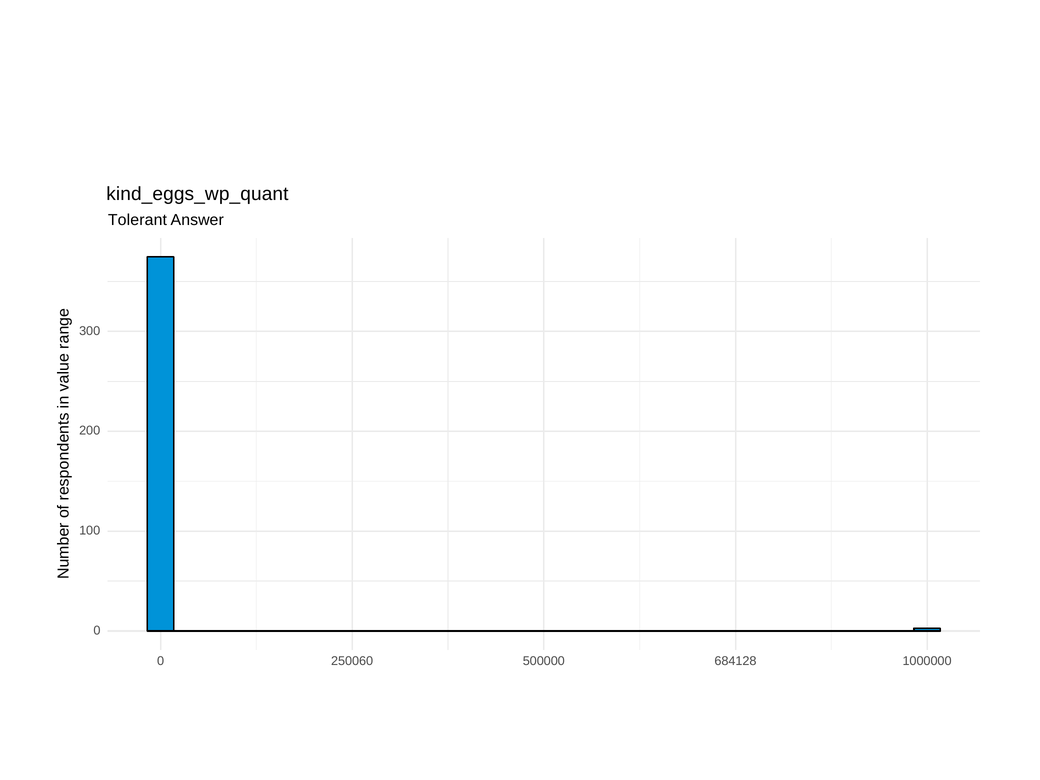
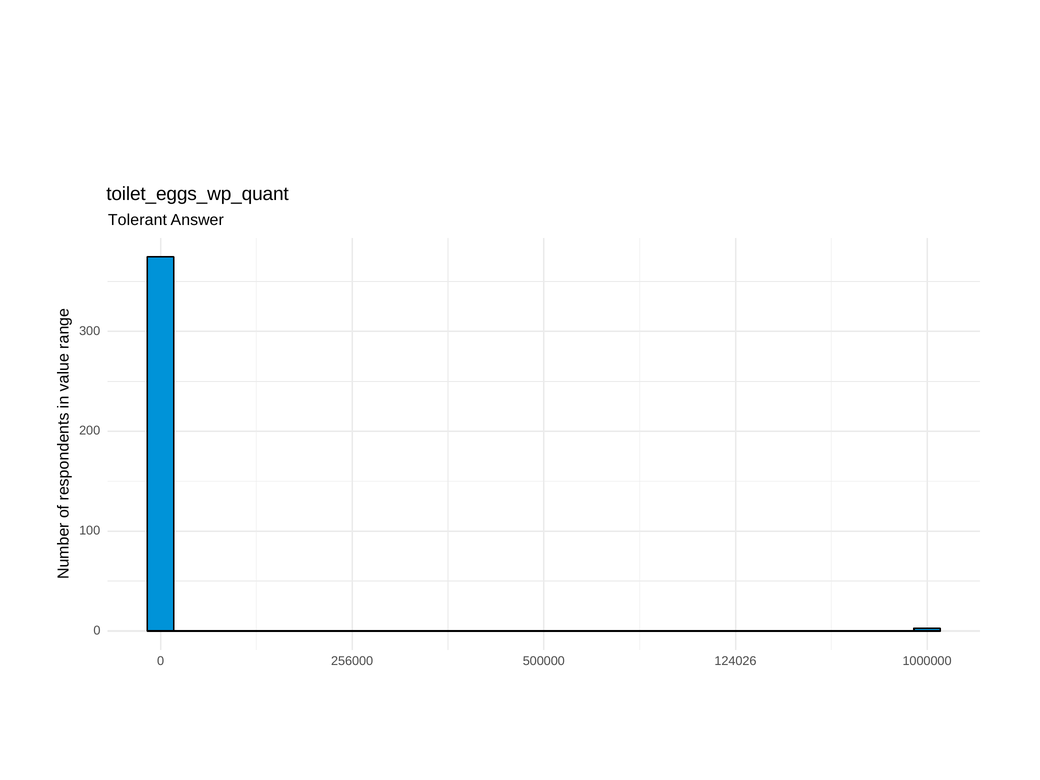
kind_eggs_wp_quant: kind_eggs_wp_quant -> toilet_eggs_wp_quant
250060: 250060 -> 256000
684128: 684128 -> 124026
